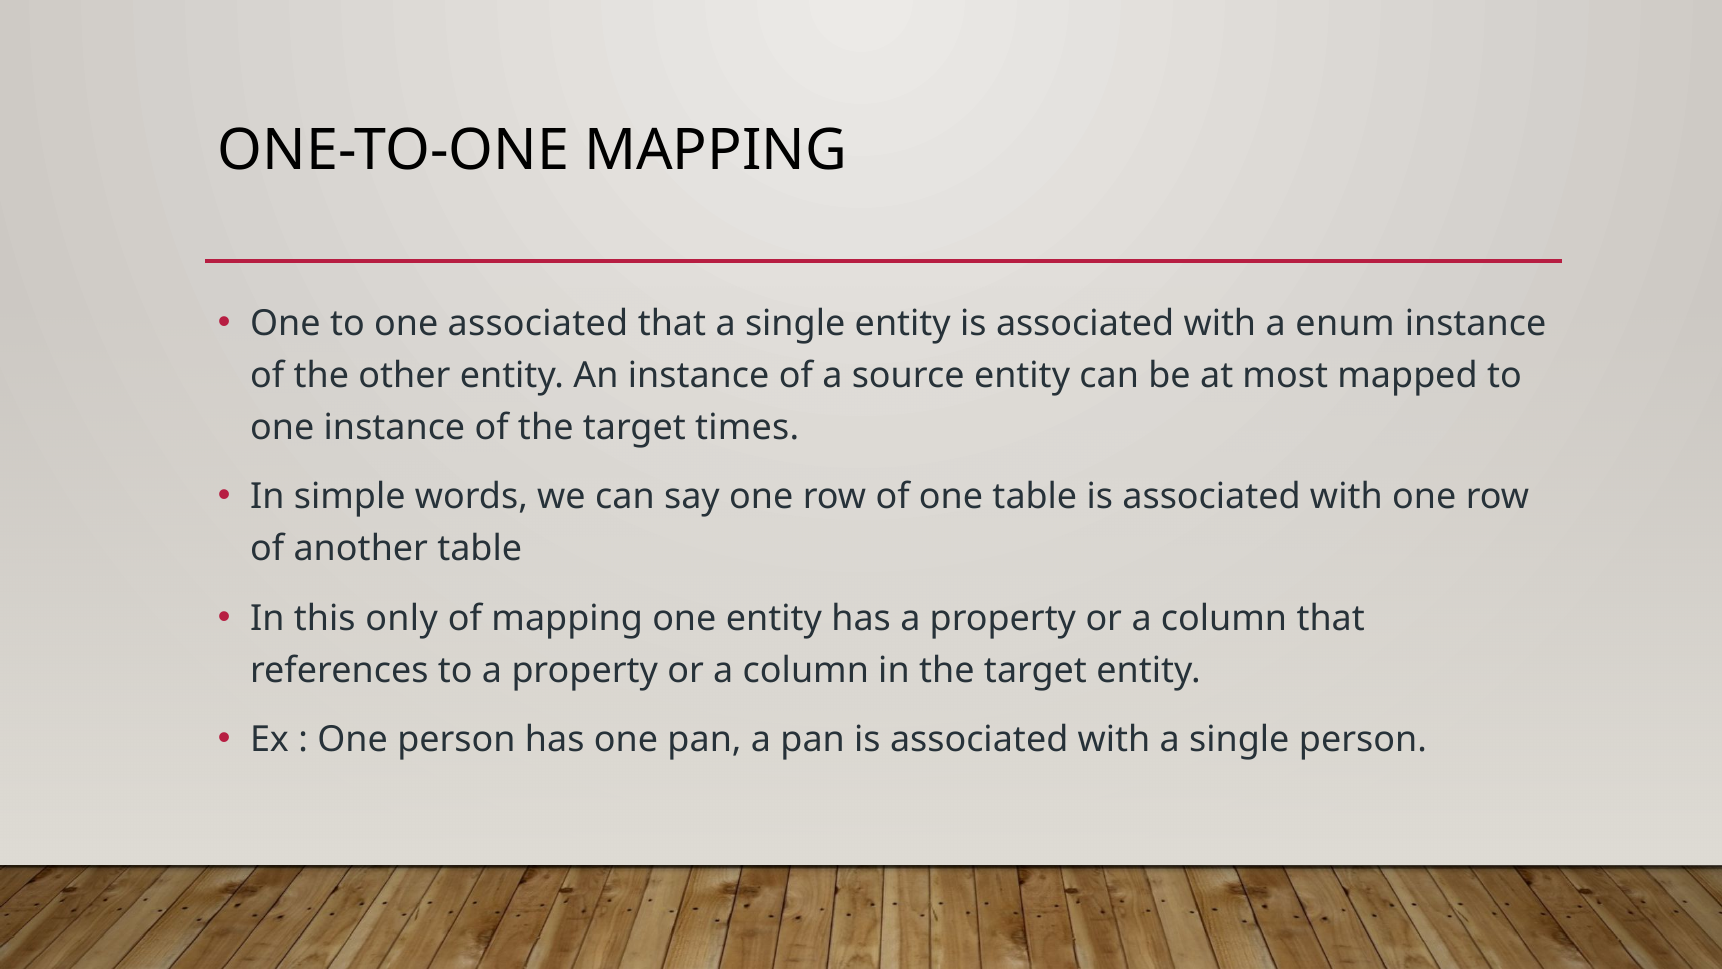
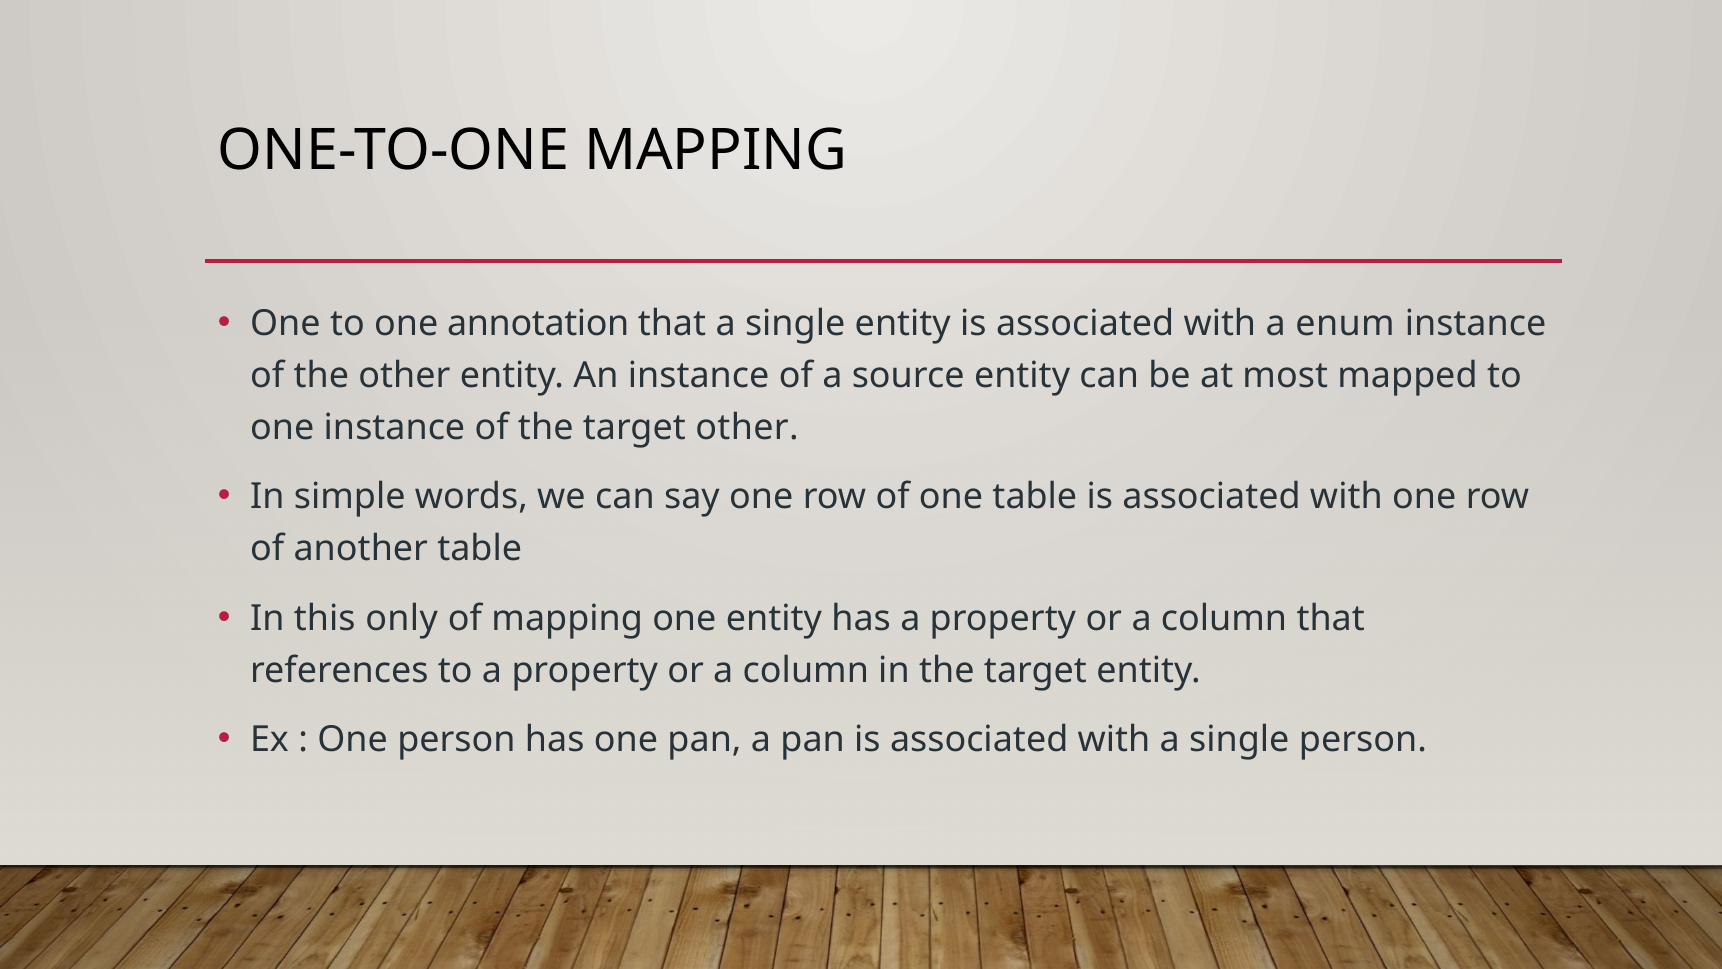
one associated: associated -> annotation
target times: times -> other
